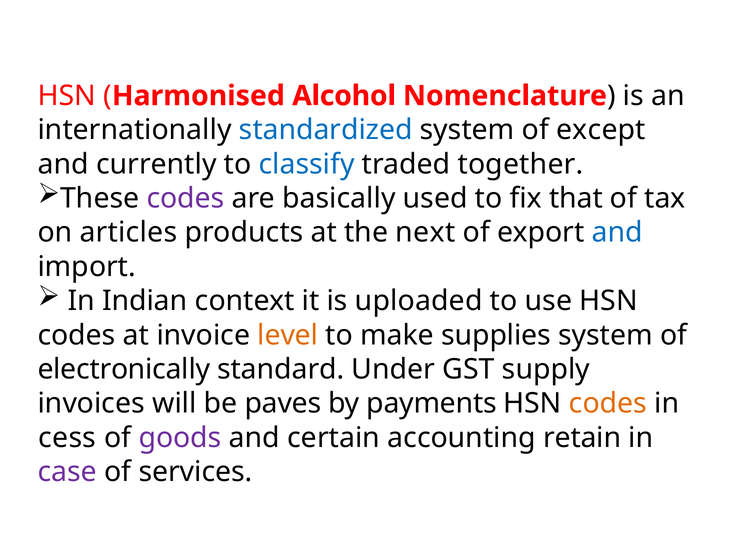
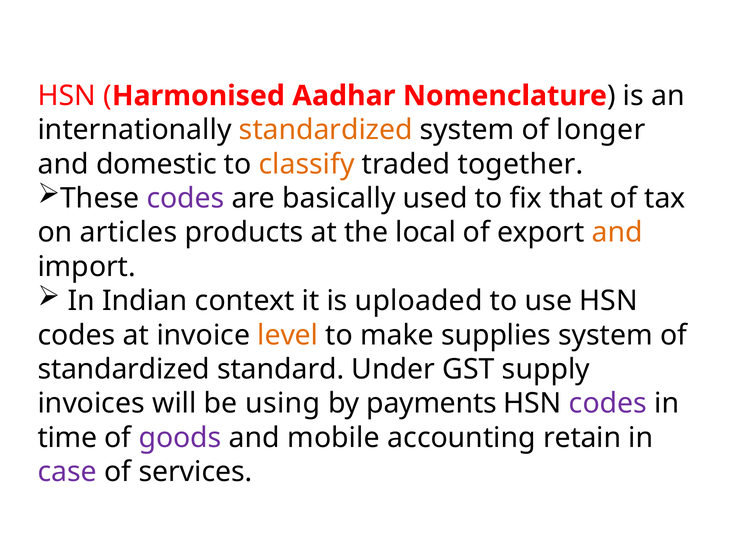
Alcohol: Alcohol -> Aadhar
standardized at (326, 130) colour: blue -> orange
except: except -> longer
currently: currently -> domestic
classify colour: blue -> orange
next: next -> local
and at (617, 233) colour: blue -> orange
electronically at (124, 369): electronically -> standardized
paves: paves -> using
codes at (608, 403) colour: orange -> purple
cess: cess -> time
certain: certain -> mobile
